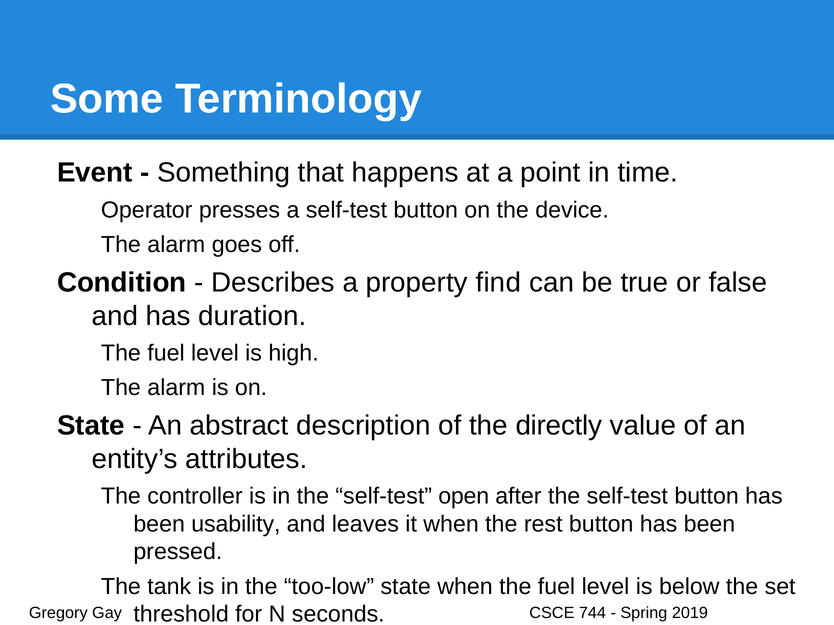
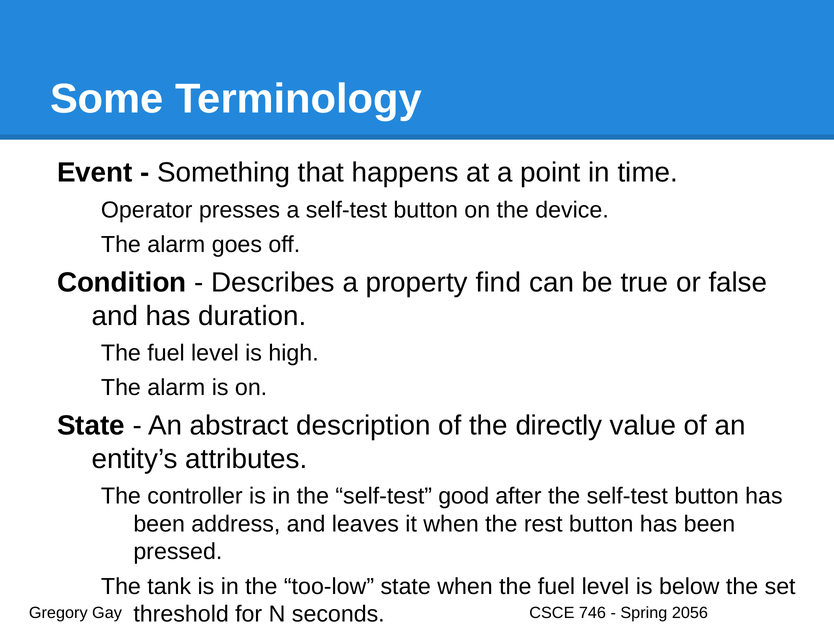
open: open -> good
usability: usability -> address
744: 744 -> 746
2019: 2019 -> 2056
